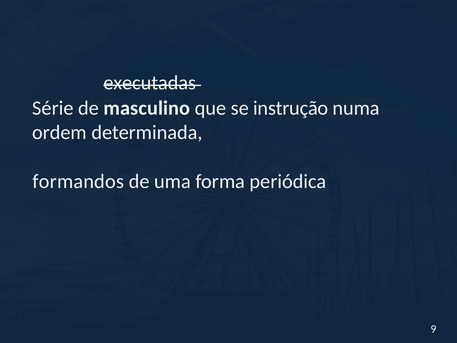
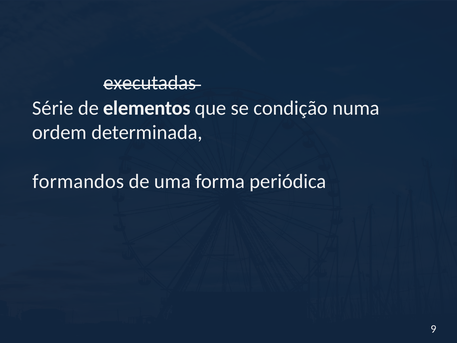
masculino: masculino -> elementos
instrução: instrução -> condição
